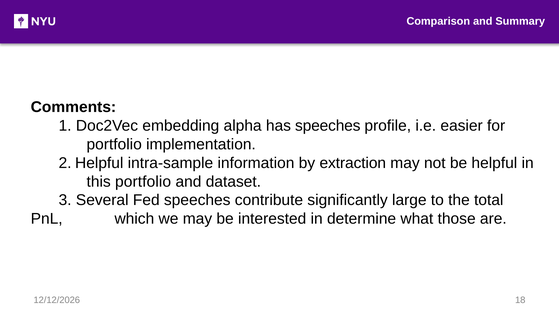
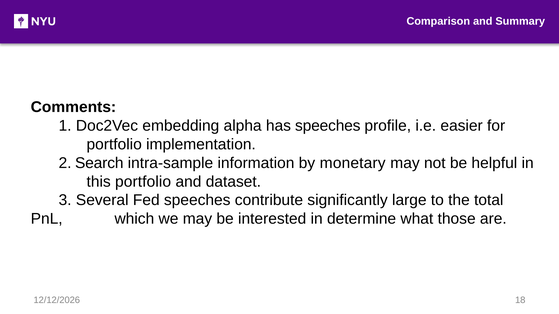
2 Helpful: Helpful -> Search
extraction: extraction -> monetary
